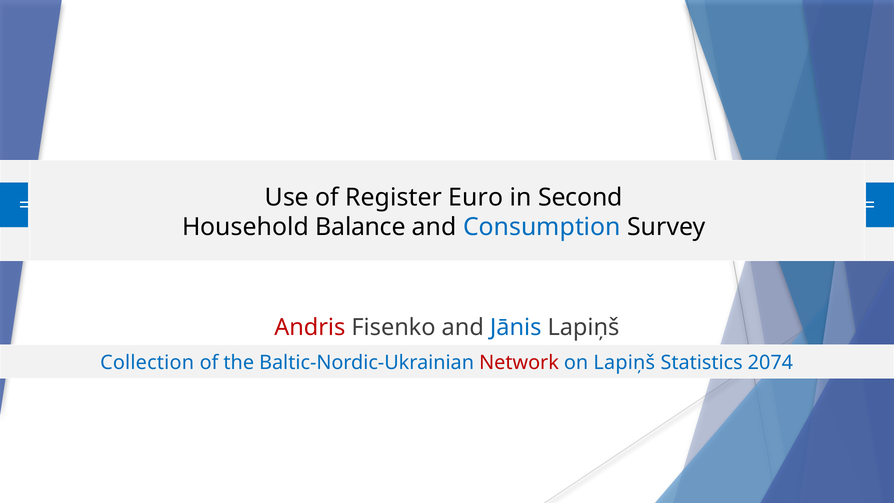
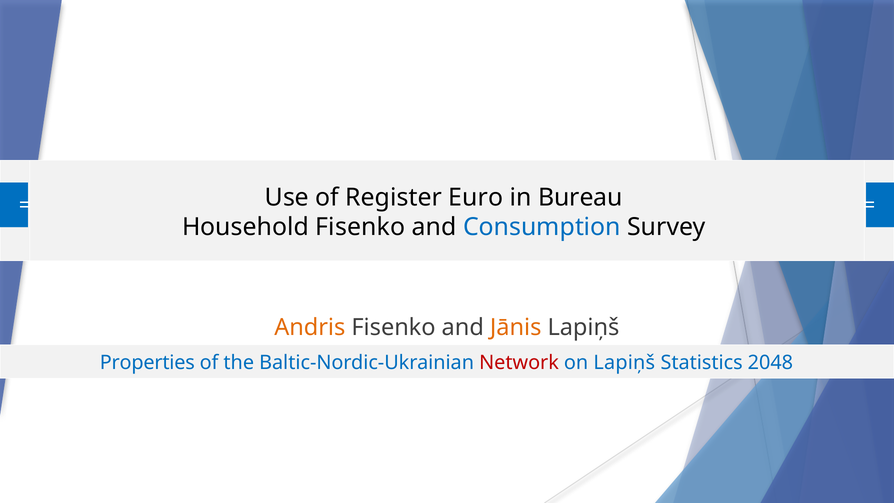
Second: Second -> Bureau
Household Balance: Balance -> Fisenko
Andris colour: red -> orange
Jānis colour: blue -> orange
Collection: Collection -> Properties
2074: 2074 -> 2048
